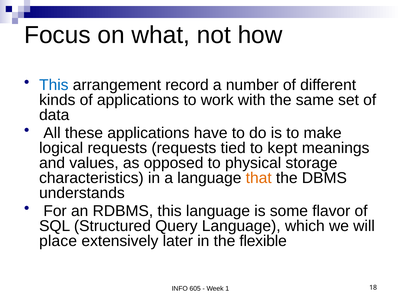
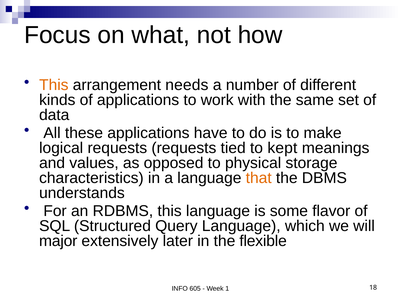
This at (54, 85) colour: blue -> orange
record: record -> needs
place: place -> major
